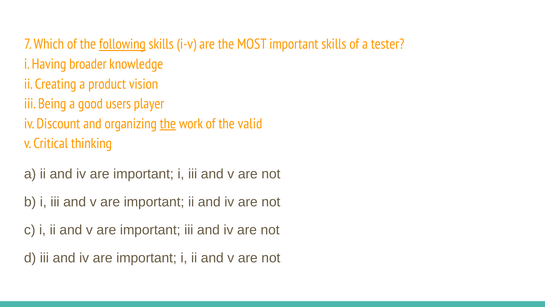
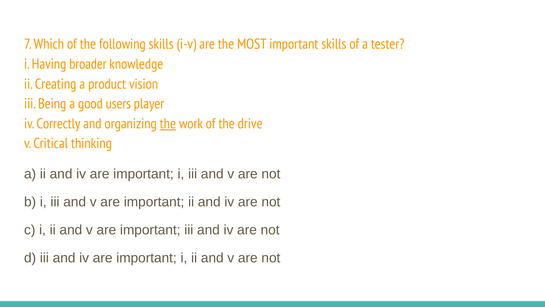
following underline: present -> none
Discount: Discount -> Correctly
valid: valid -> drive
